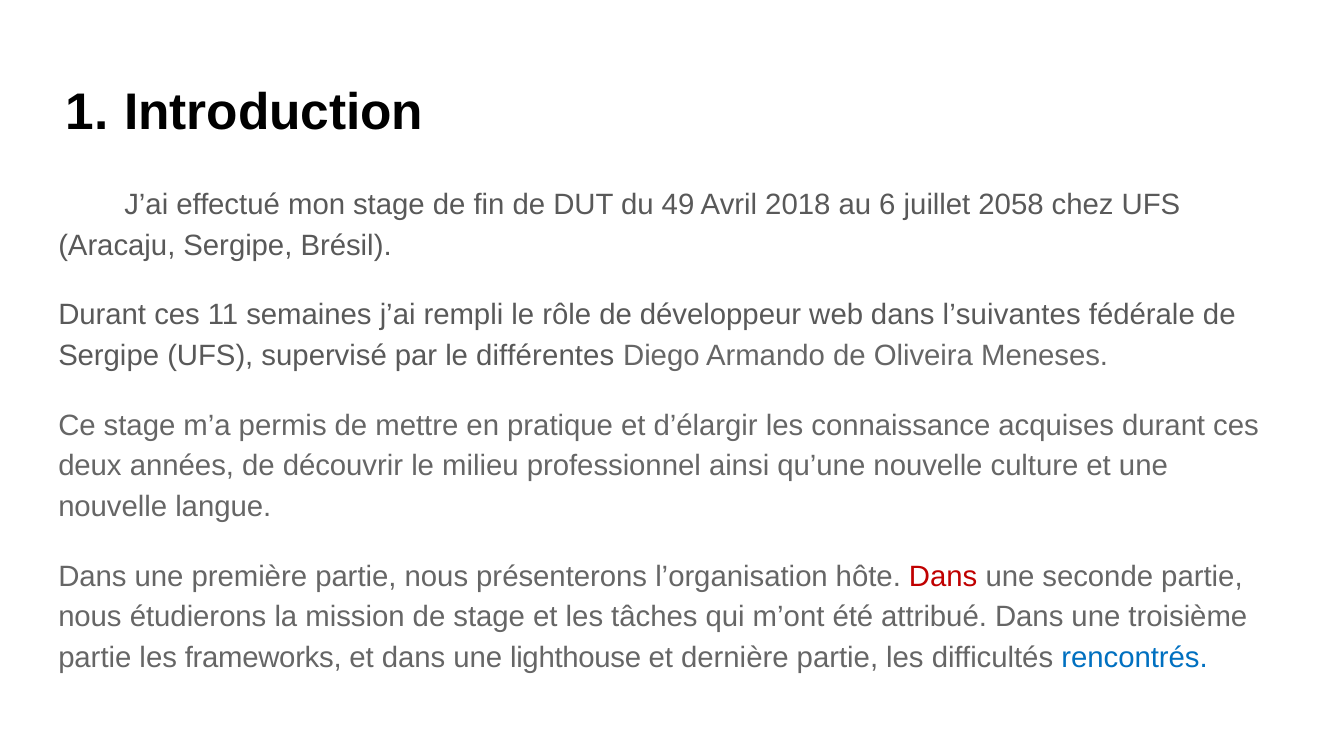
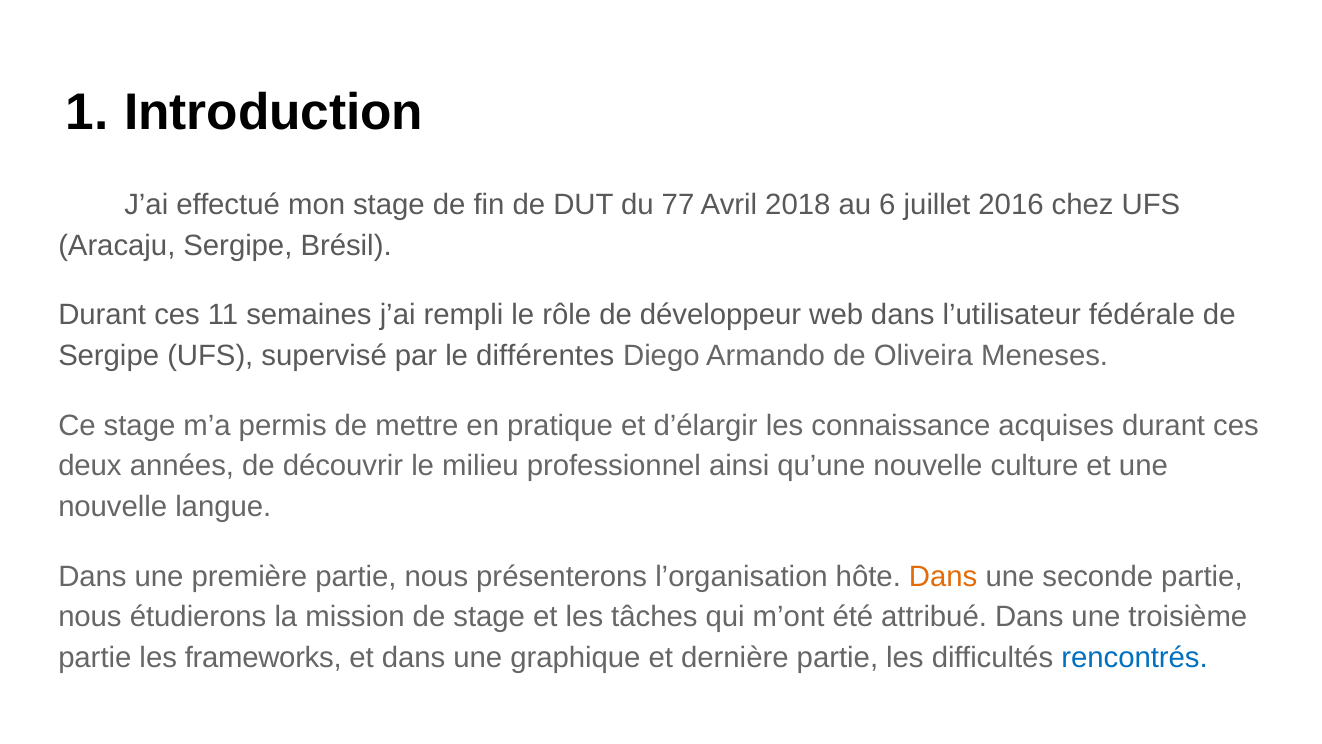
49: 49 -> 77
2058: 2058 -> 2016
l’suivantes: l’suivantes -> l’utilisateur
Dans at (943, 576) colour: red -> orange
lighthouse: lighthouse -> graphique
